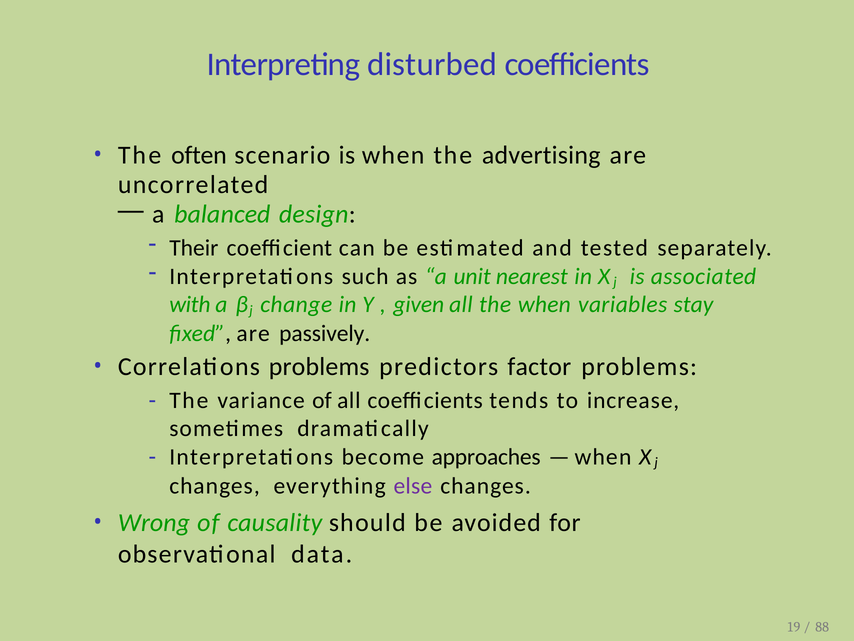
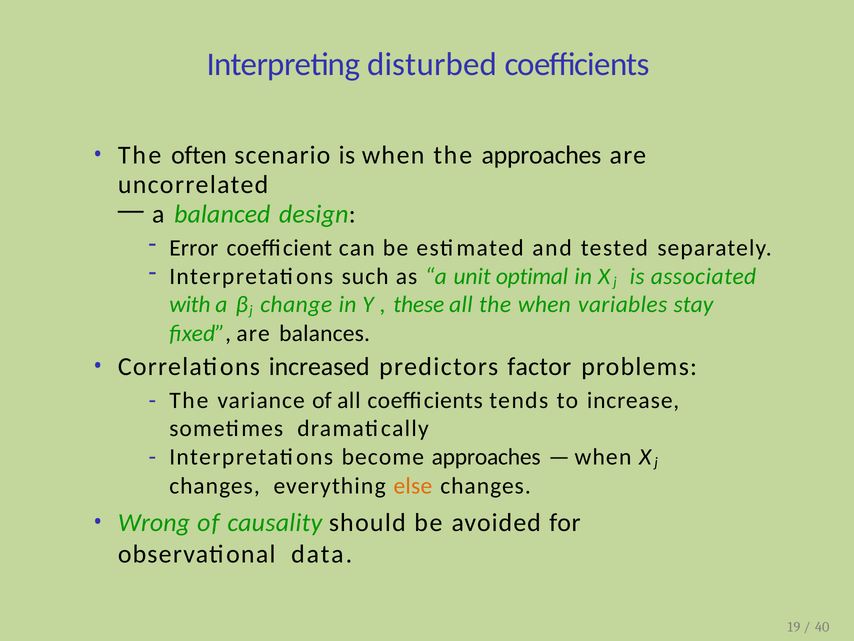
the advertising: advertising -> approaches
Their: Their -> Error
nearest: nearest -> optimal
given: given -> these
passively: passively -> balances
Correlations problems: problems -> increased
else colour: purple -> orange
88: 88 -> 40
